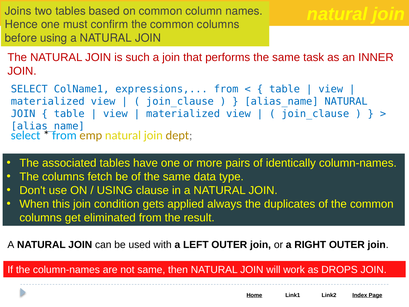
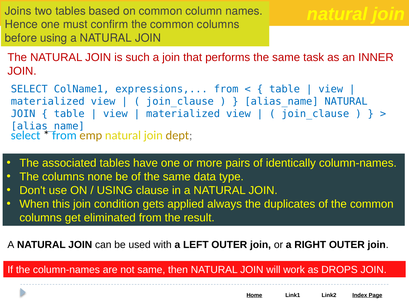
fetch: fetch -> none
